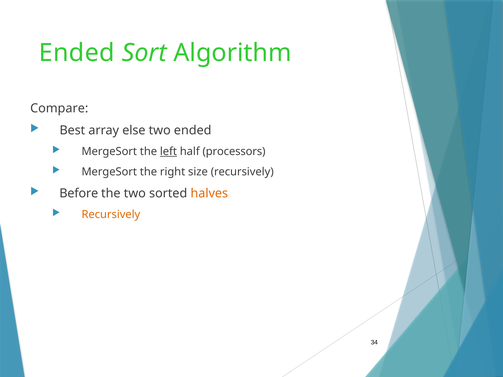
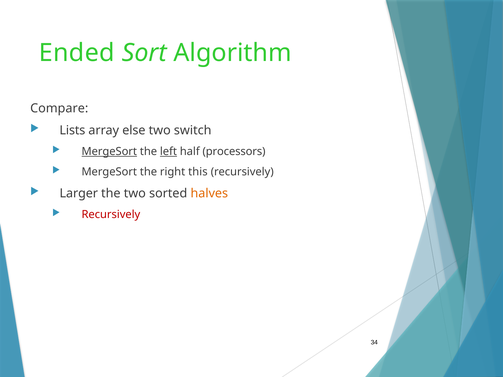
Best: Best -> Lists
two ended: ended -> switch
MergeSort at (109, 152) underline: none -> present
size: size -> this
Before: Before -> Larger
Recursively at (111, 215) colour: orange -> red
